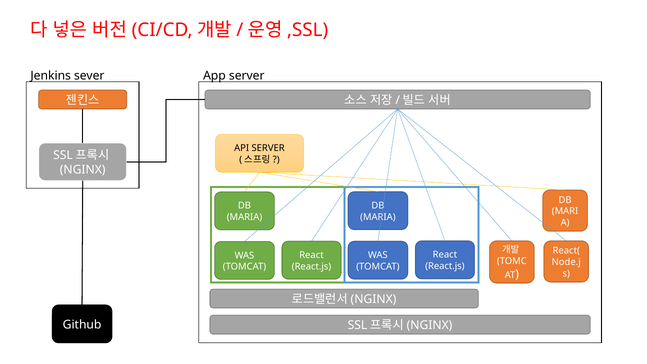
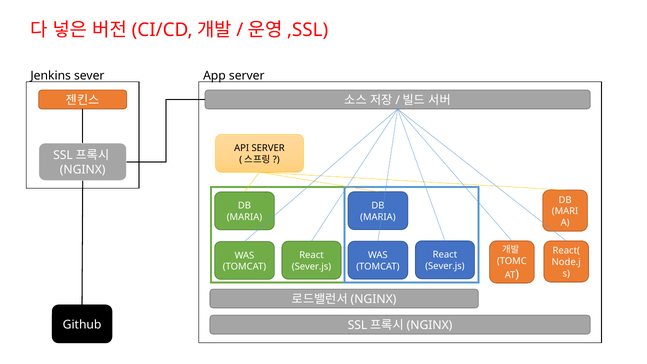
React.js at (445, 266): React.js -> Sever.js
React.js at (311, 266): React.js -> Sever.js
